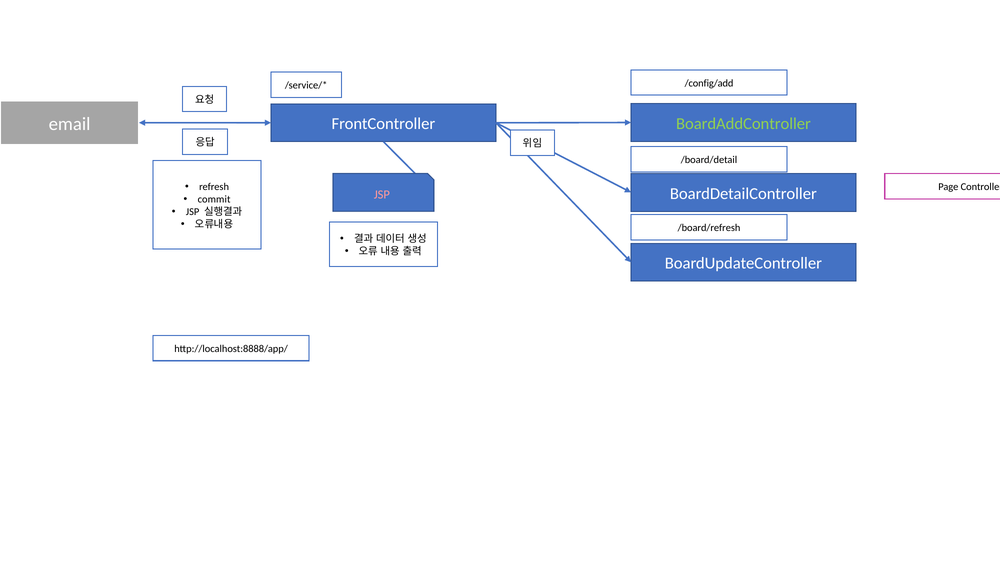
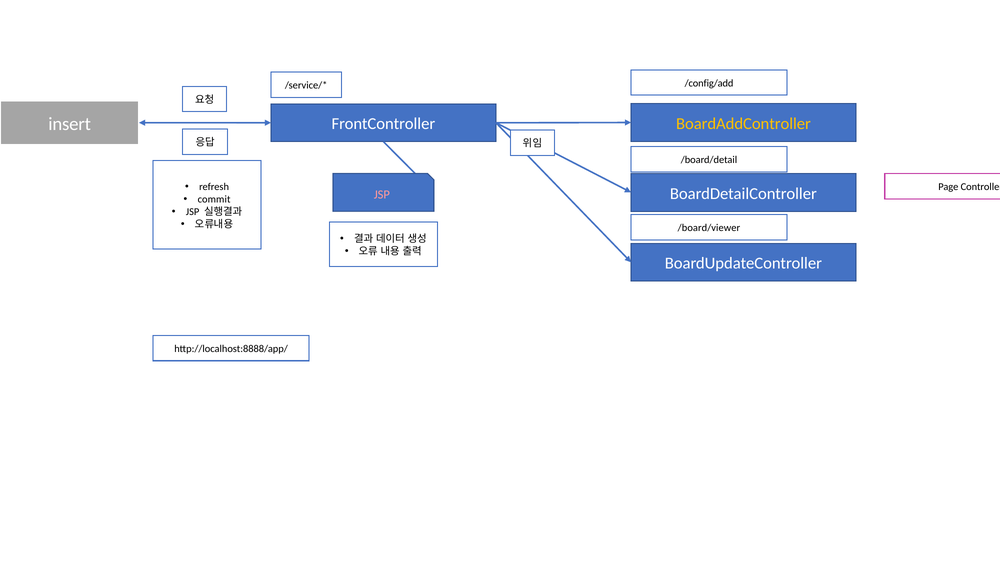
email: email -> insert
BoardAddController colour: light green -> yellow
/board/refresh: /board/refresh -> /board/viewer
